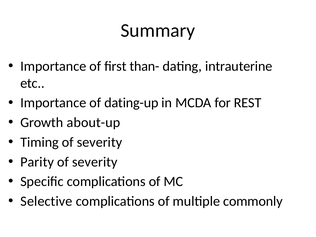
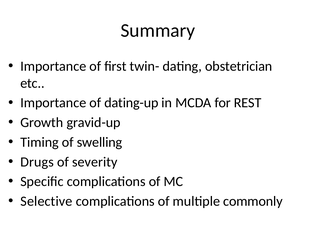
than-: than- -> twin-
intrauterine: intrauterine -> obstetrician
about-up: about-up -> gravid-up
Timing of severity: severity -> swelling
Parity: Parity -> Drugs
